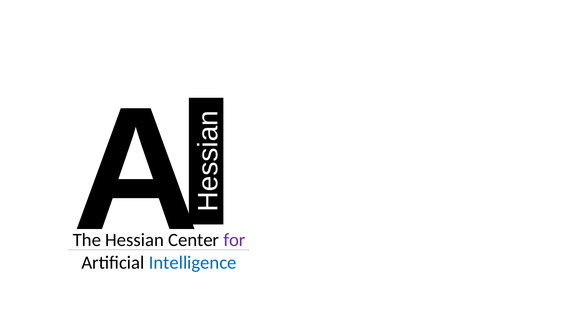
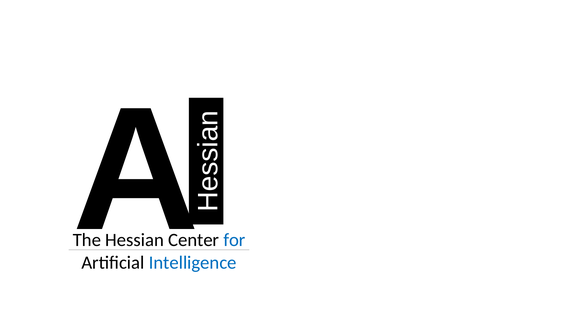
for colour: purple -> blue
